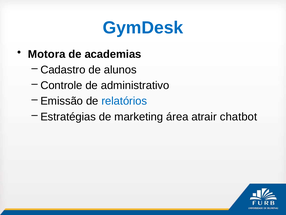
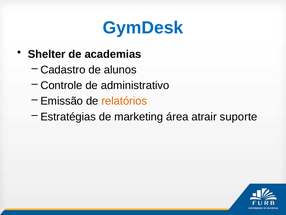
Motora: Motora -> Shelter
relatórios colour: blue -> orange
chatbot: chatbot -> suporte
